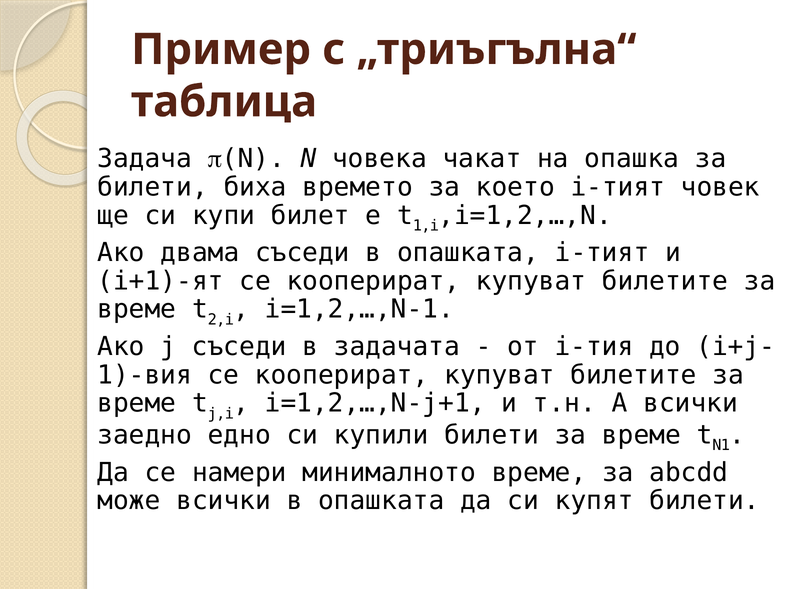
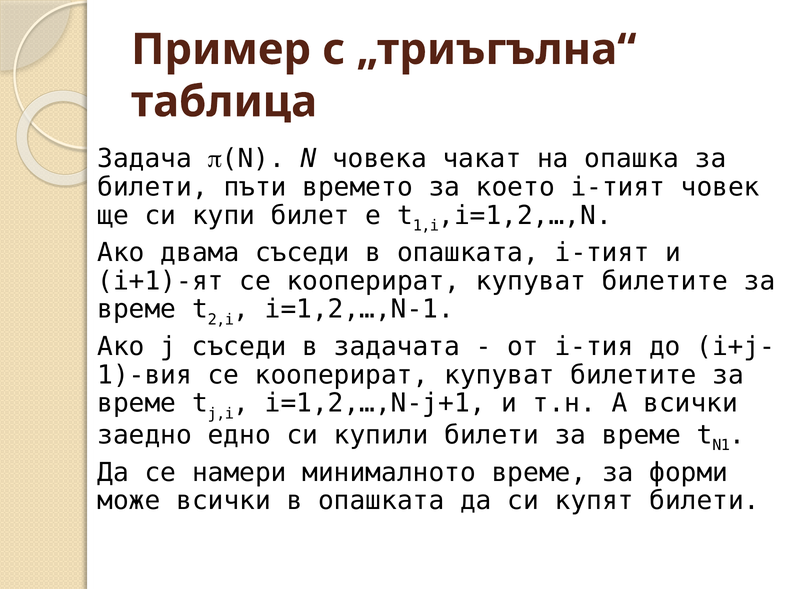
биха: биха -> пъти
abcdd: abcdd -> форми
